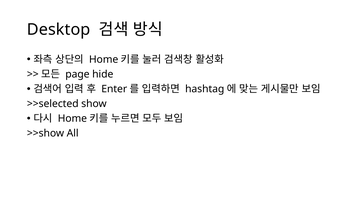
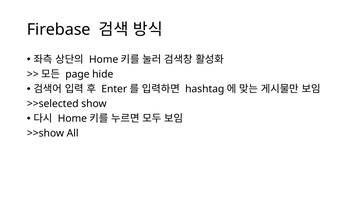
Desktop: Desktop -> Firebase
